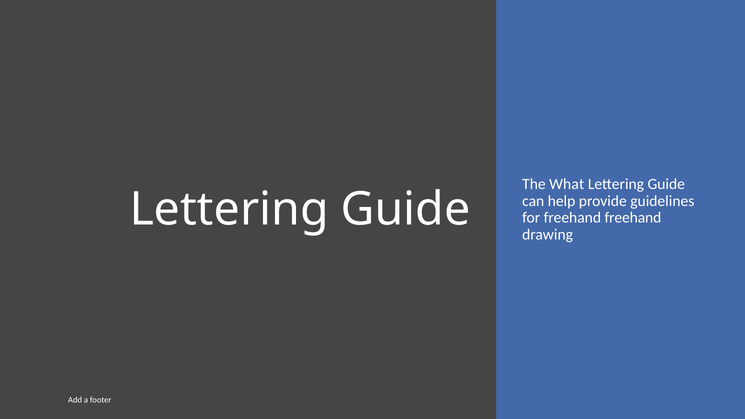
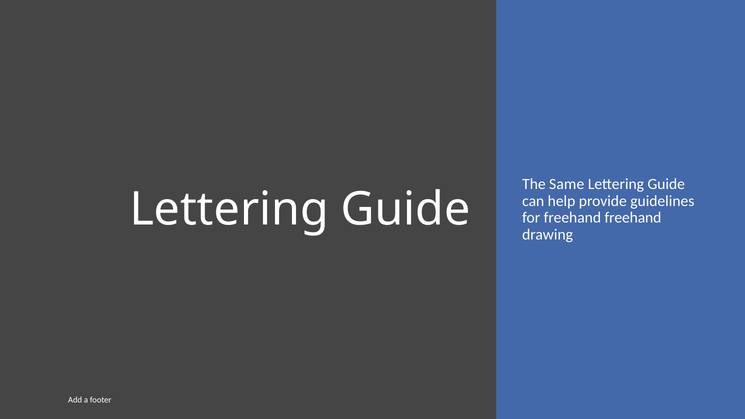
What: What -> Same
